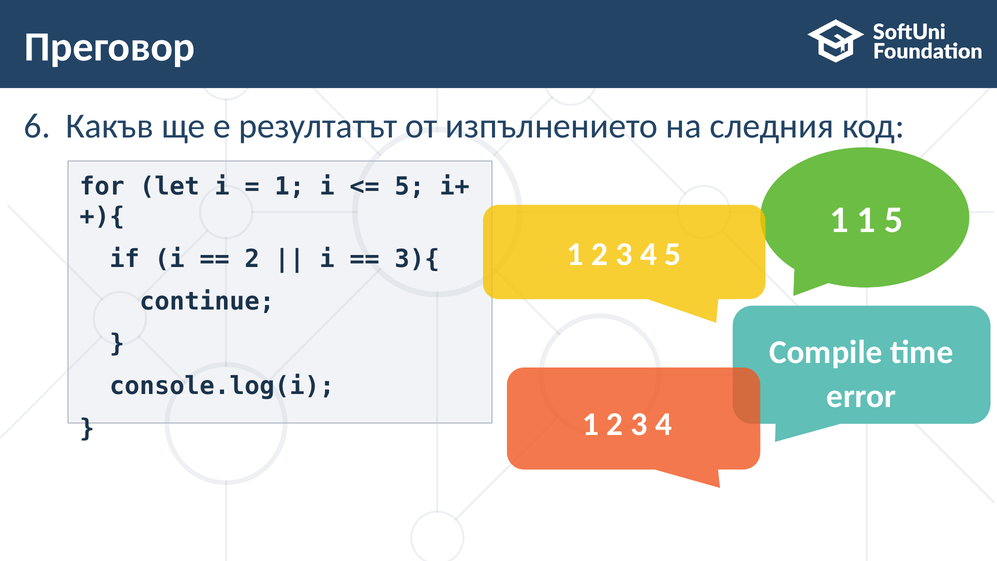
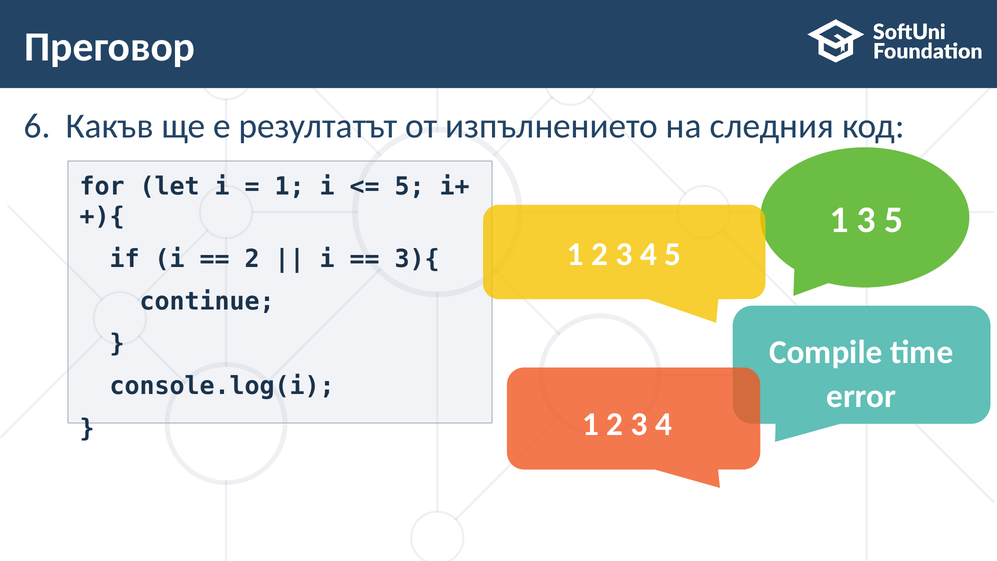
1 1: 1 -> 3
